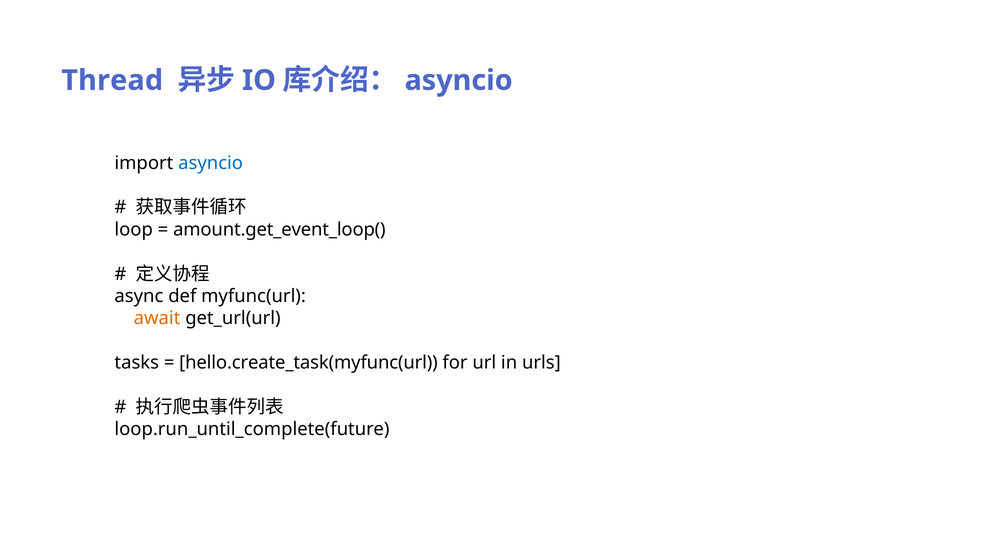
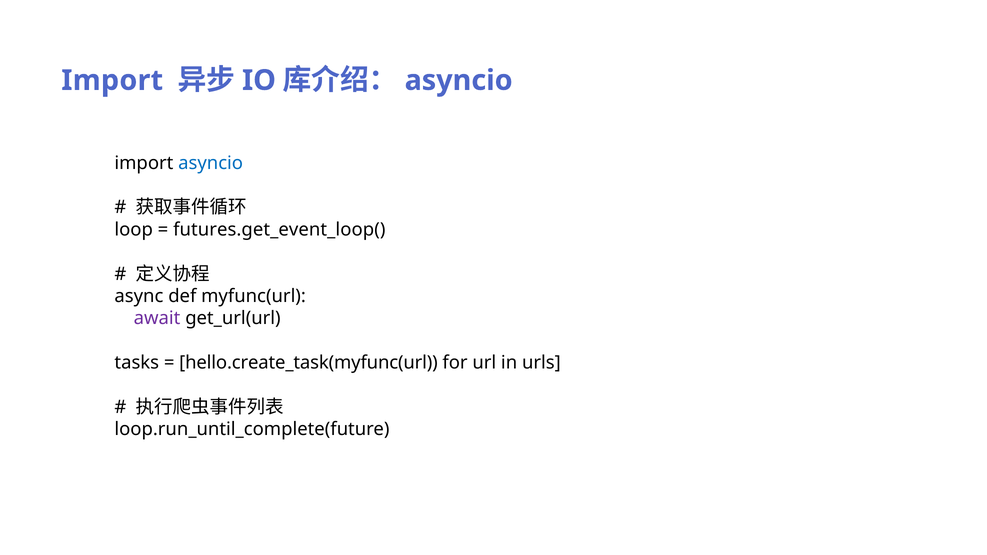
Thread at (112, 80): Thread -> Import
amount.get_event_loop(: amount.get_event_loop( -> futures.get_event_loop(
await colour: orange -> purple
